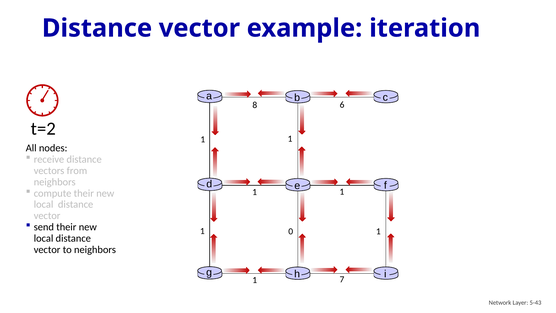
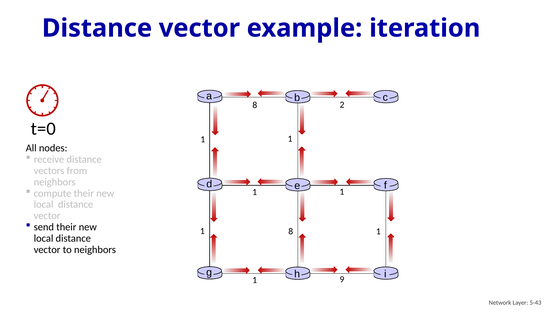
6: 6 -> 2
t=2: t=2 -> t=0
1 0: 0 -> 8
7: 7 -> 9
